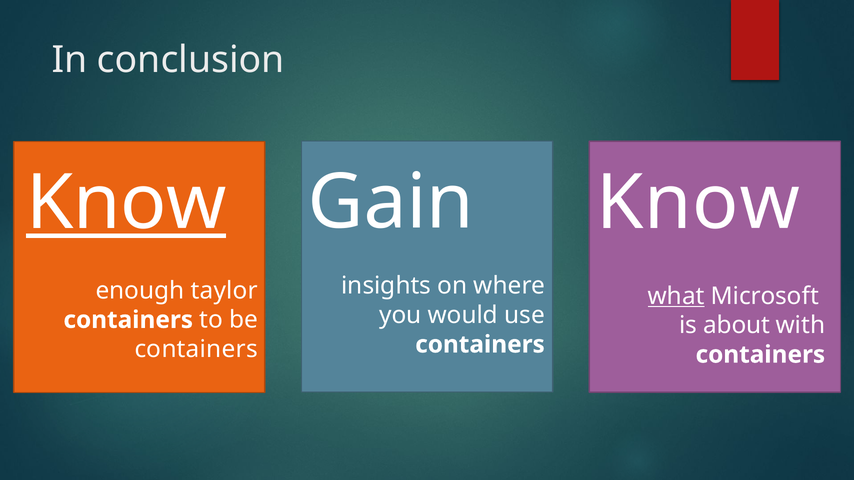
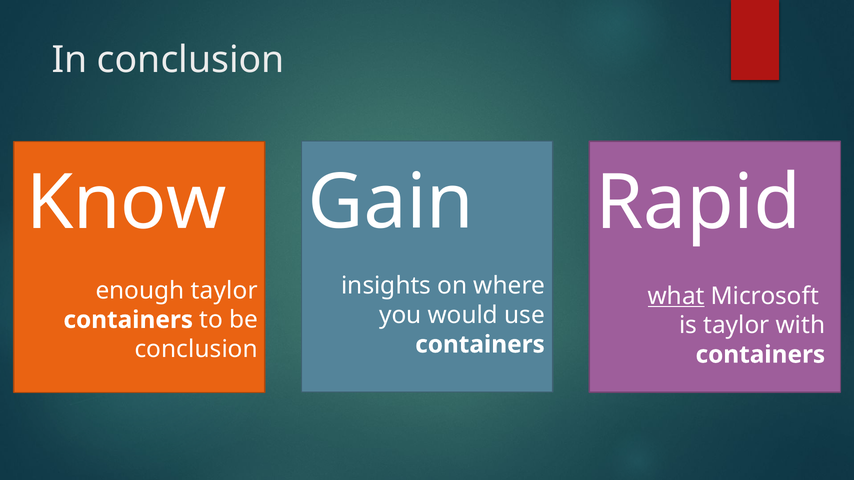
Know at (126, 203) underline: present -> none
Gain Know: Know -> Rapid
is about: about -> taylor
containers at (196, 349): containers -> conclusion
